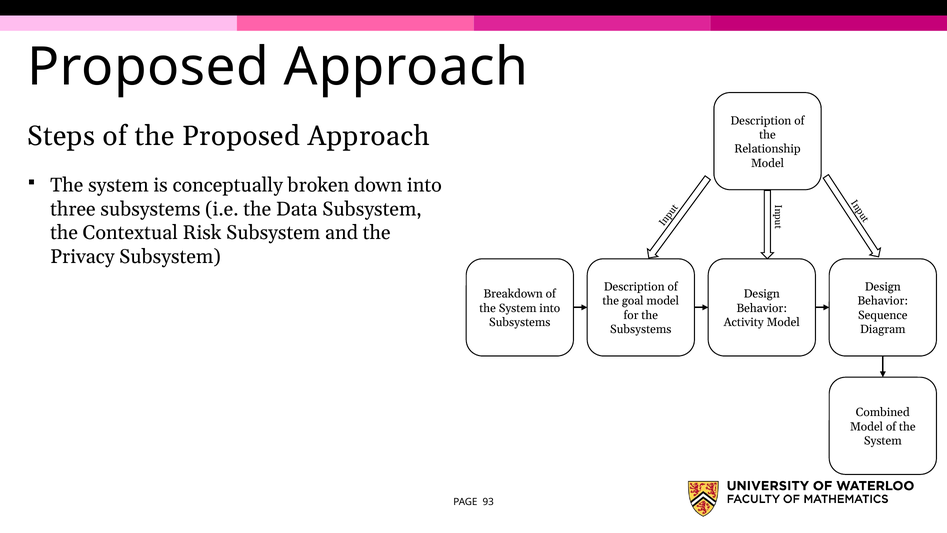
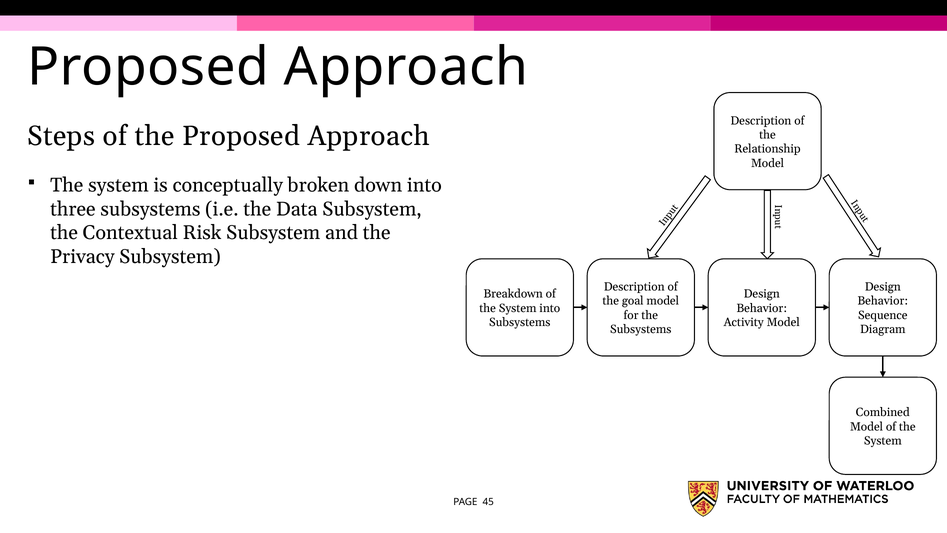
93: 93 -> 45
